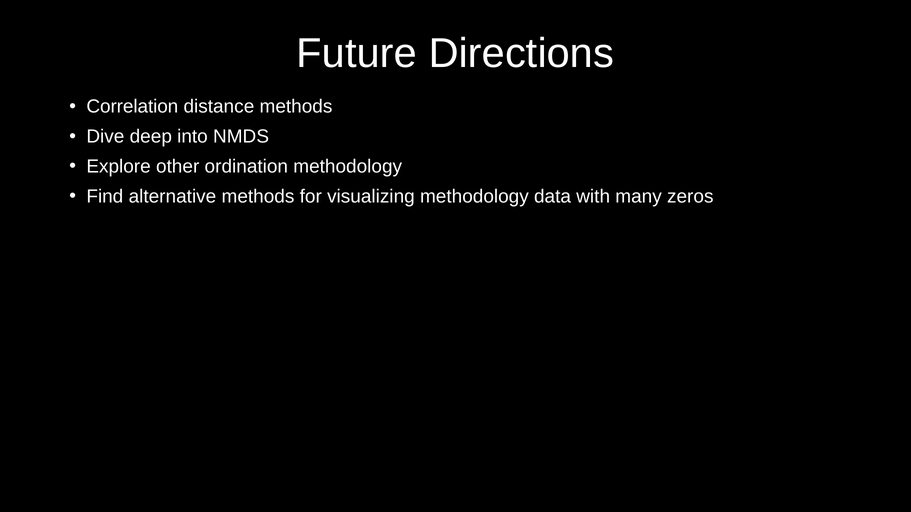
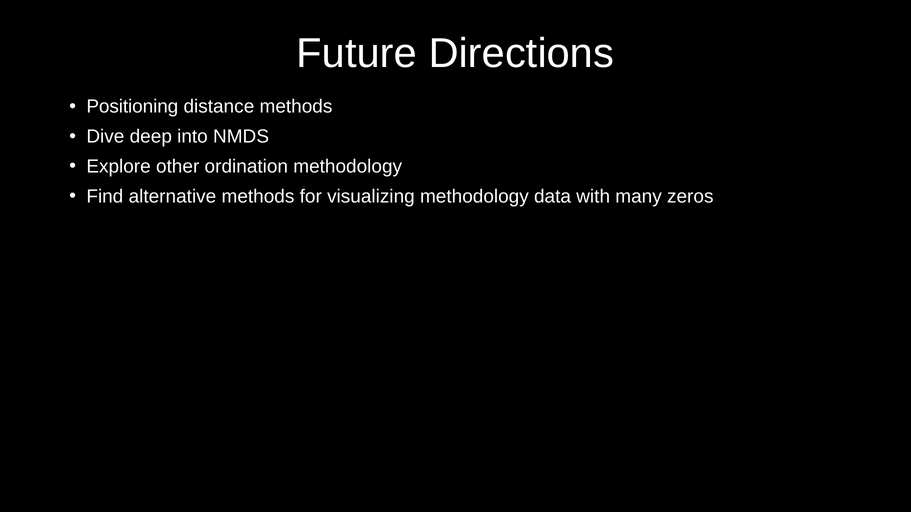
Correlation: Correlation -> Positioning
